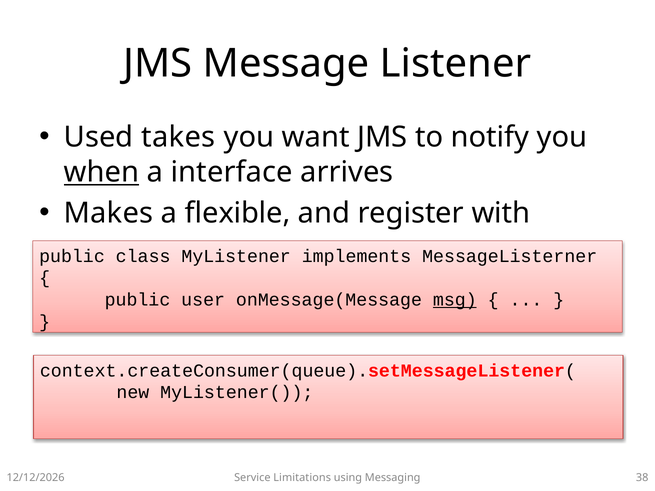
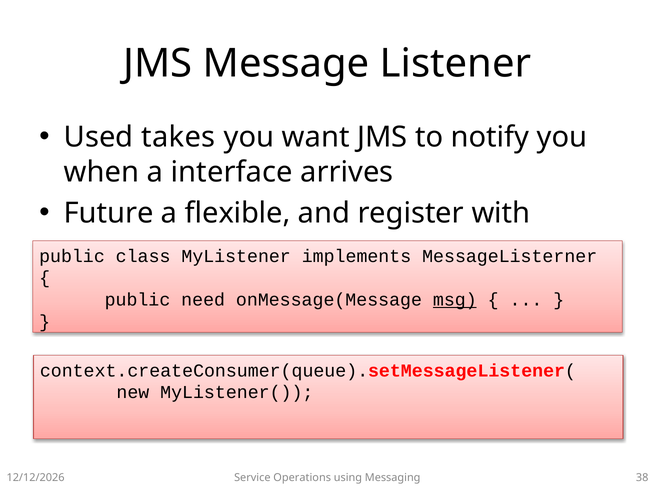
when underline: present -> none
Makes: Makes -> Future
user: user -> need
Limitations: Limitations -> Operations
